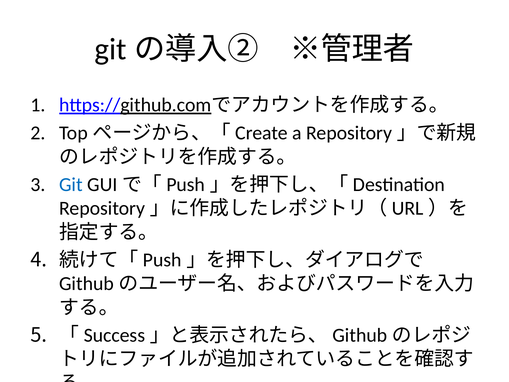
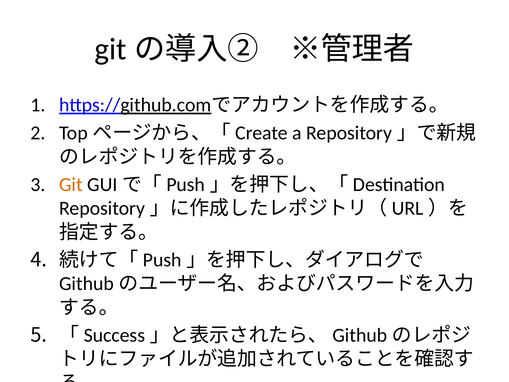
Git colour: blue -> orange
